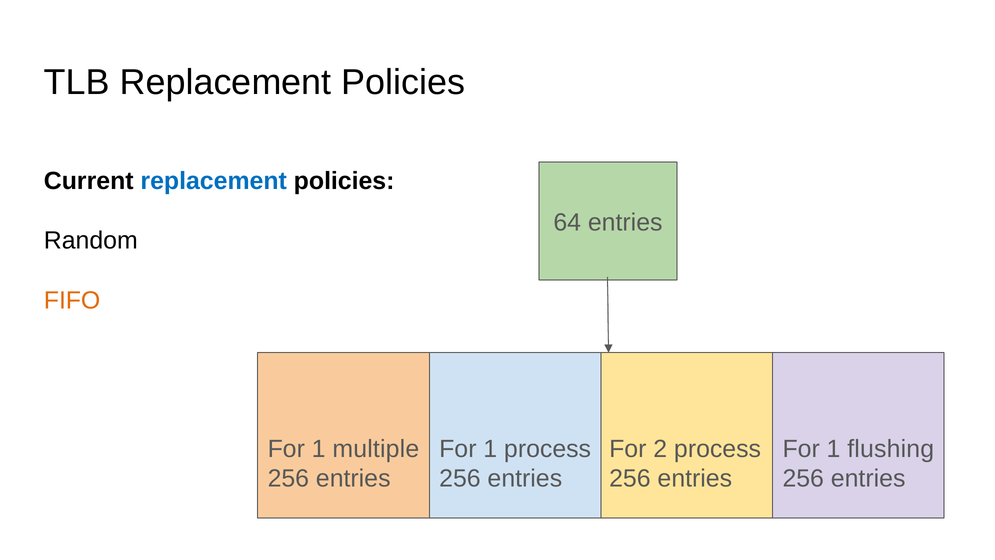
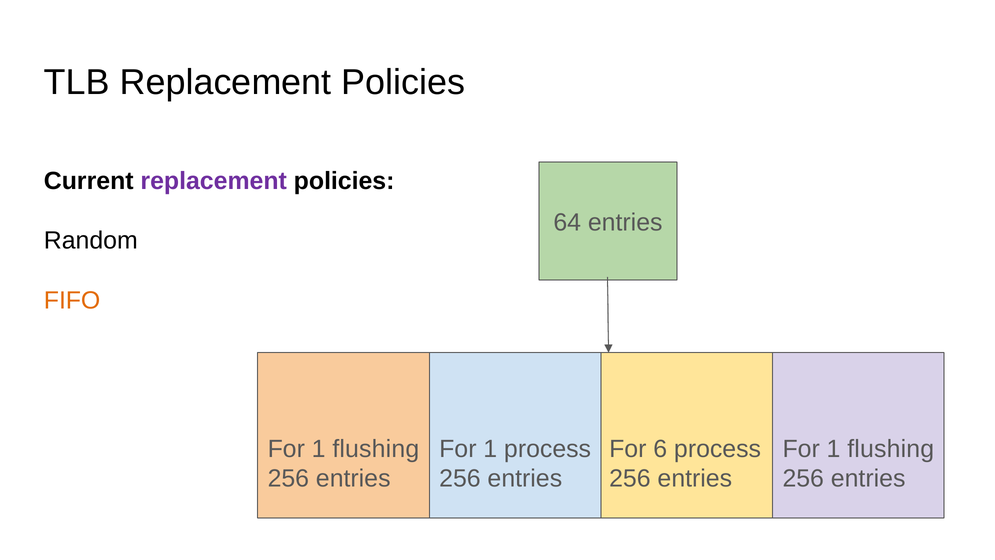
replacement at (214, 181) colour: blue -> purple
multiple at (376, 449): multiple -> flushing
2: 2 -> 6
